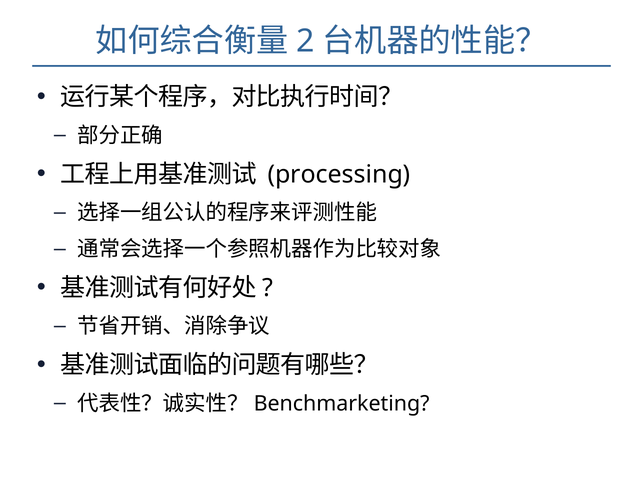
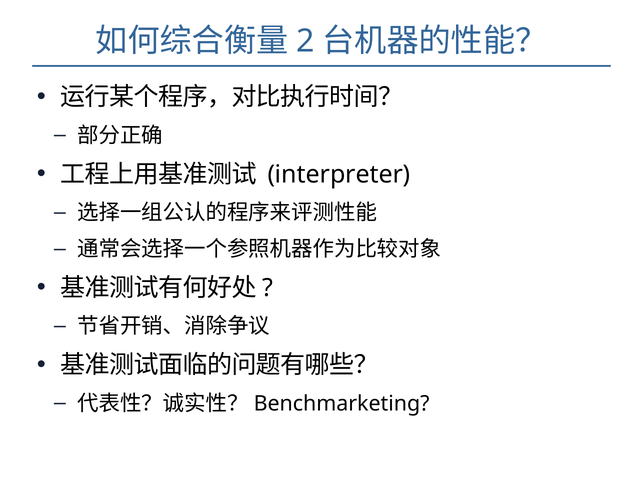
processing: processing -> interpreter
